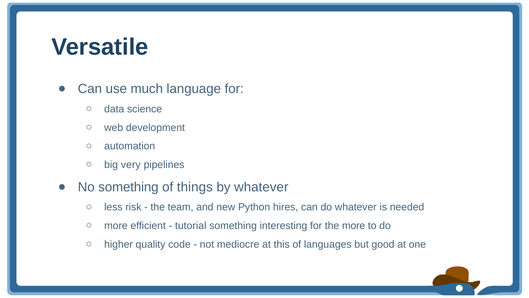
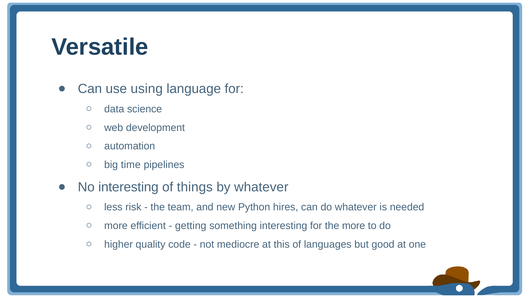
much: much -> using
very: very -> time
No something: something -> interesting
tutorial: tutorial -> getting
